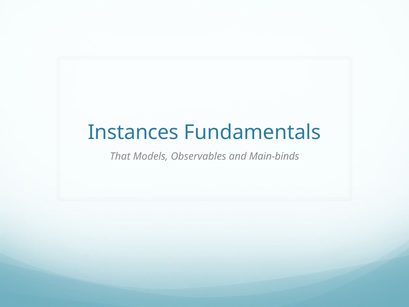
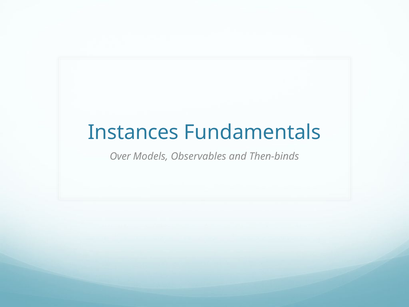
That: That -> Over
Main-binds: Main-binds -> Then-binds
